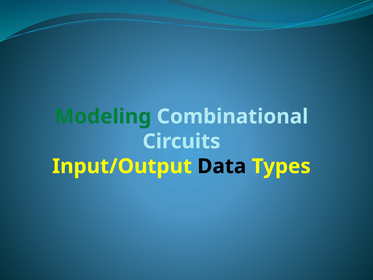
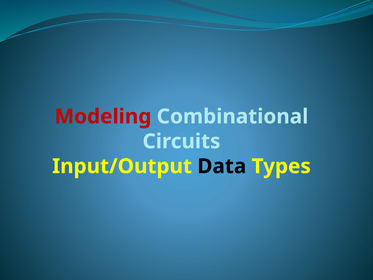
Modeling colour: green -> red
